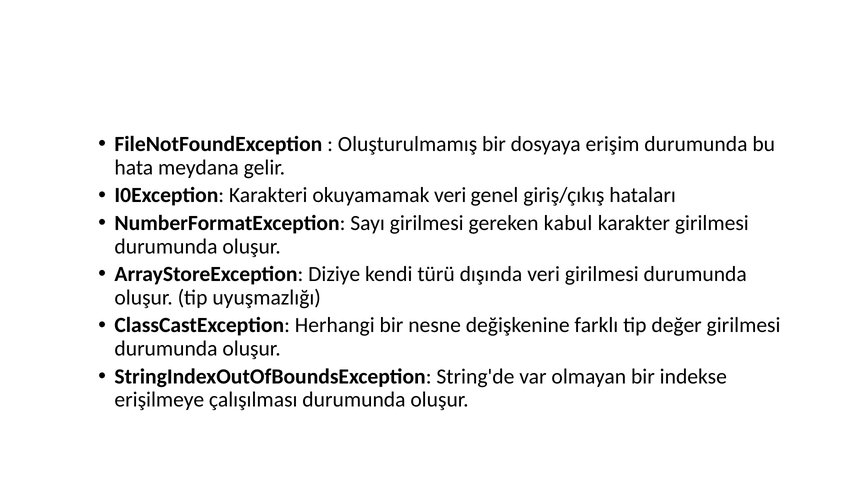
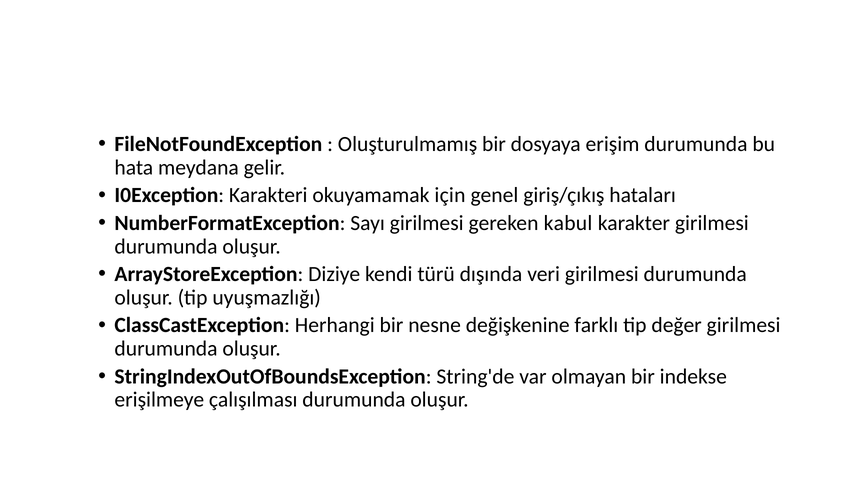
okuyamamak veri: veri -> için
